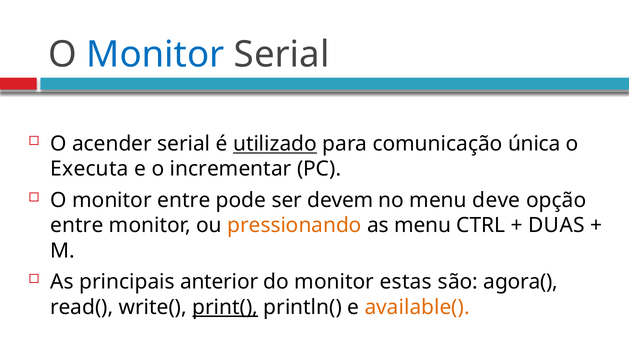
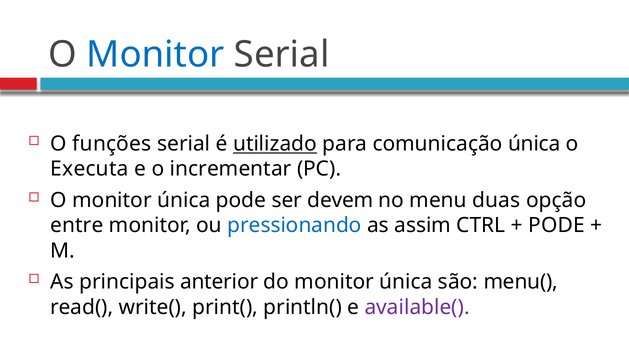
acender: acender -> funções
O monitor entre: entre -> única
deve: deve -> duas
pressionando colour: orange -> blue
as menu: menu -> assim
DUAS at (557, 225): DUAS -> PODE
do monitor estas: estas -> única
agora(: agora( -> menu(
print( underline: present -> none
available( colour: orange -> purple
